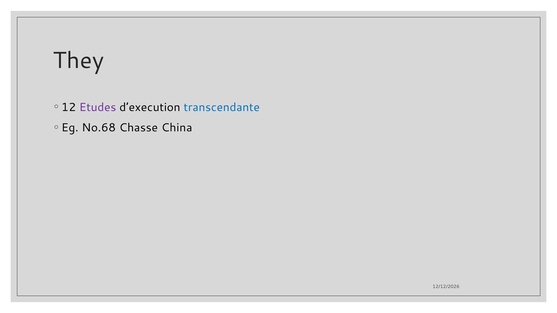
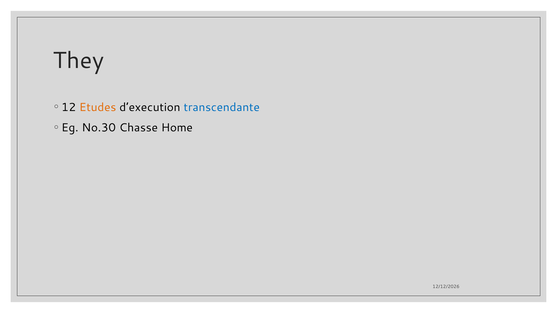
Etudes colour: purple -> orange
No.68: No.68 -> No.30
China: China -> Home
